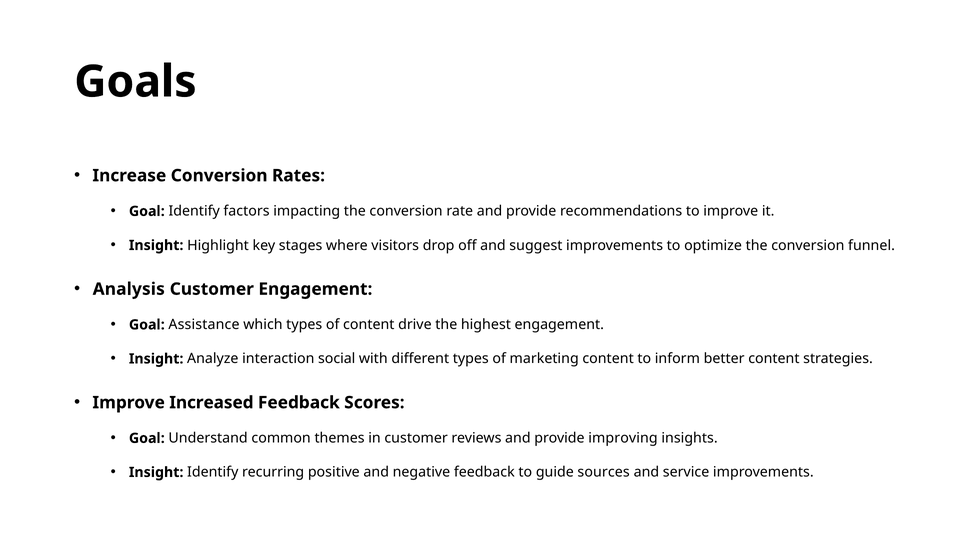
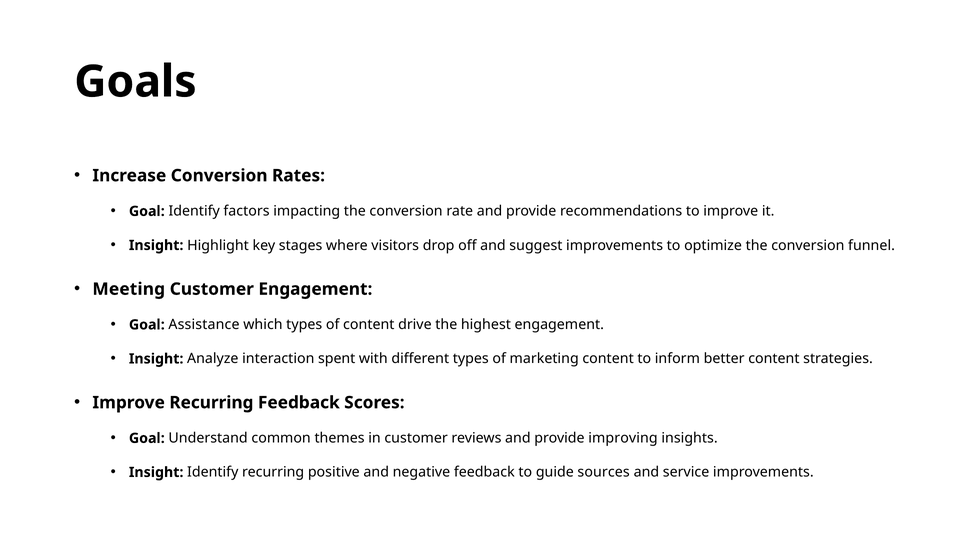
Analysis: Analysis -> Meeting
social: social -> spent
Improve Increased: Increased -> Recurring
